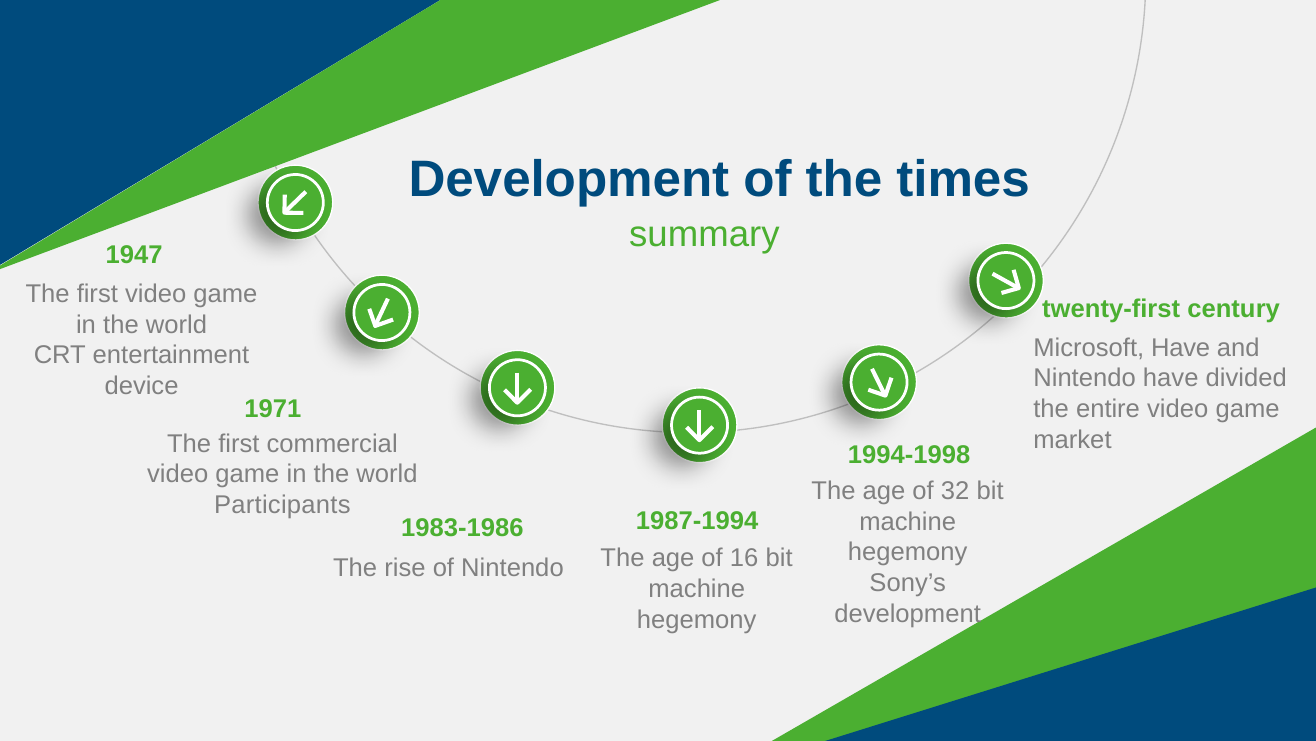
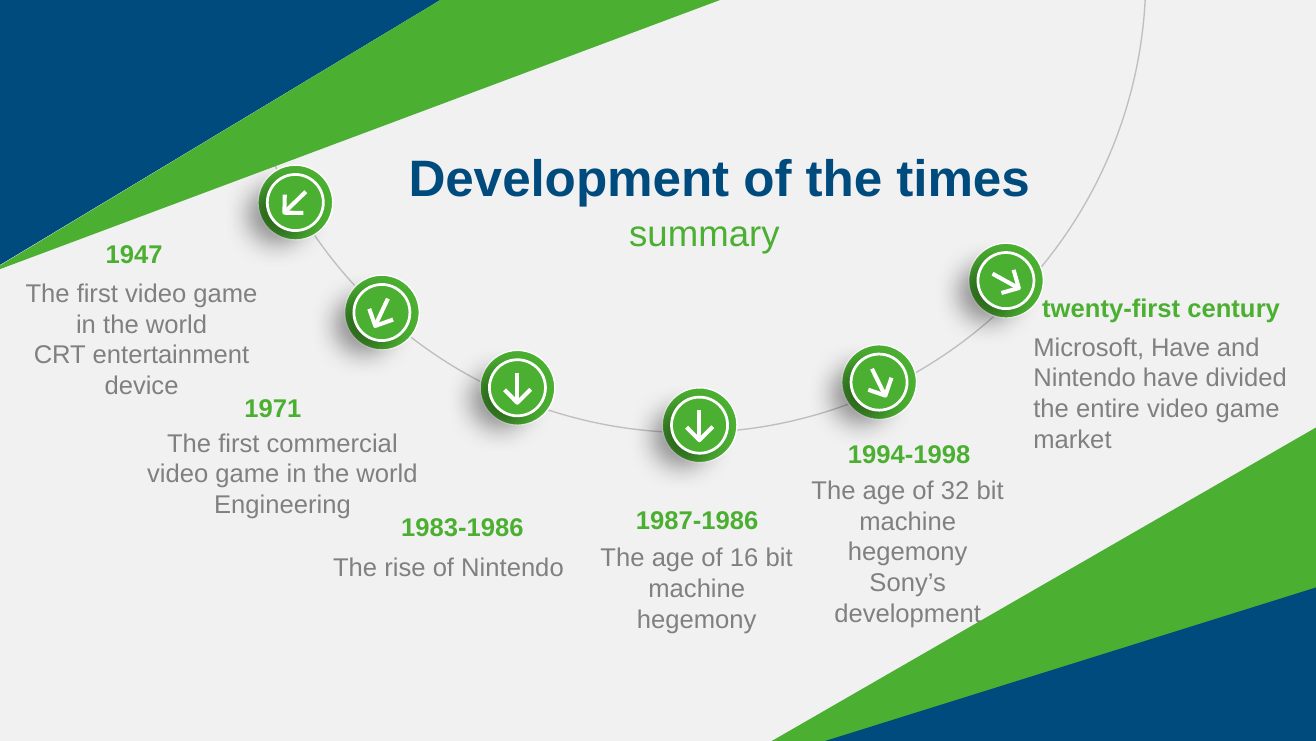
Participants: Participants -> Engineering
1987-1994: 1987-1994 -> 1987-1986
